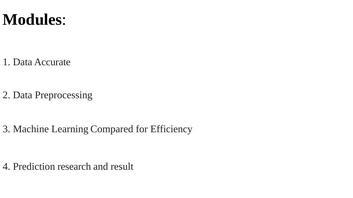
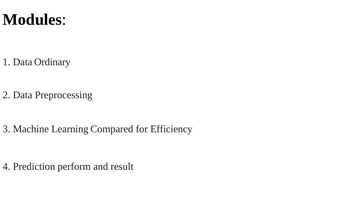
Accurate: Accurate -> Ordinary
research: research -> perform
